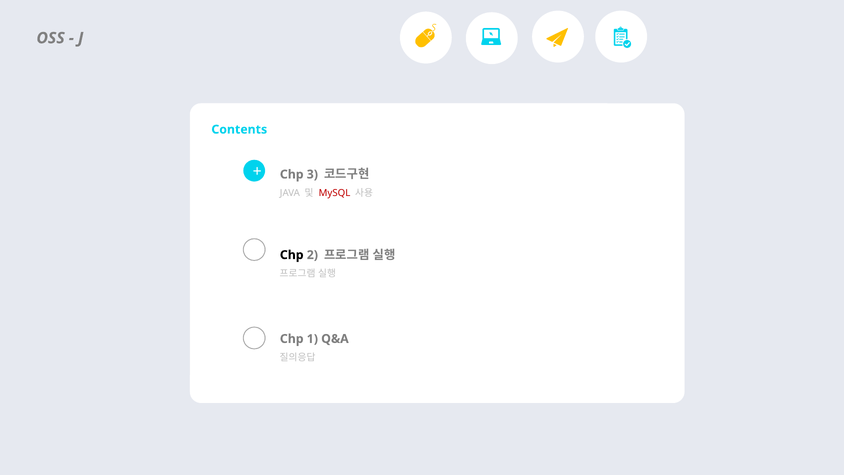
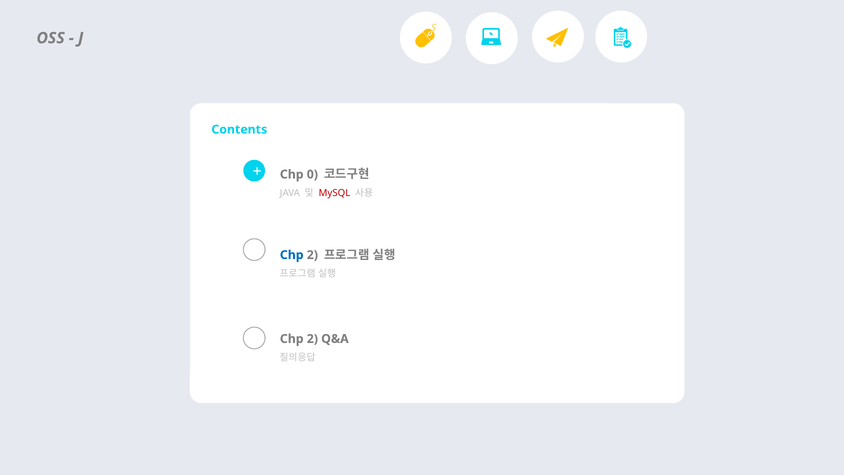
3: 3 -> 0
Chp at (292, 255) colour: black -> blue
1 at (312, 339): 1 -> 2
